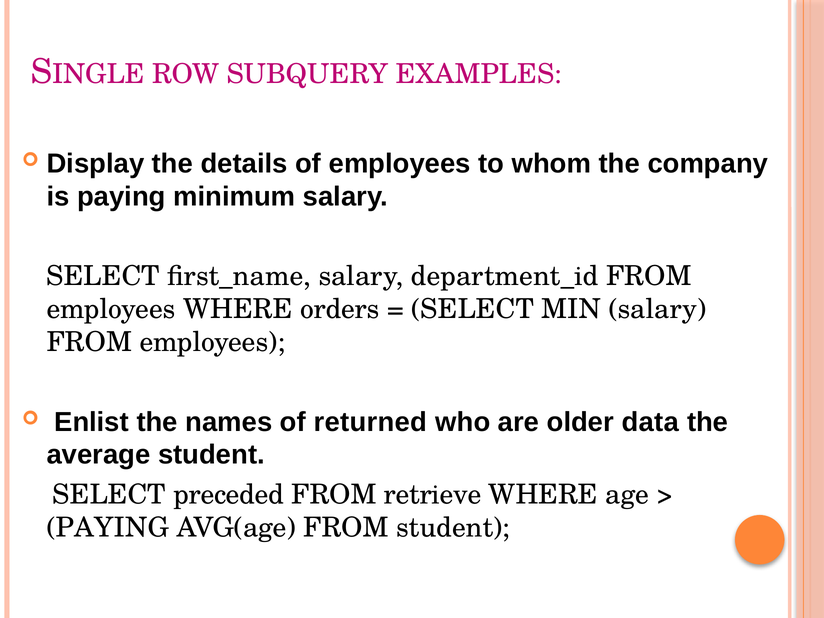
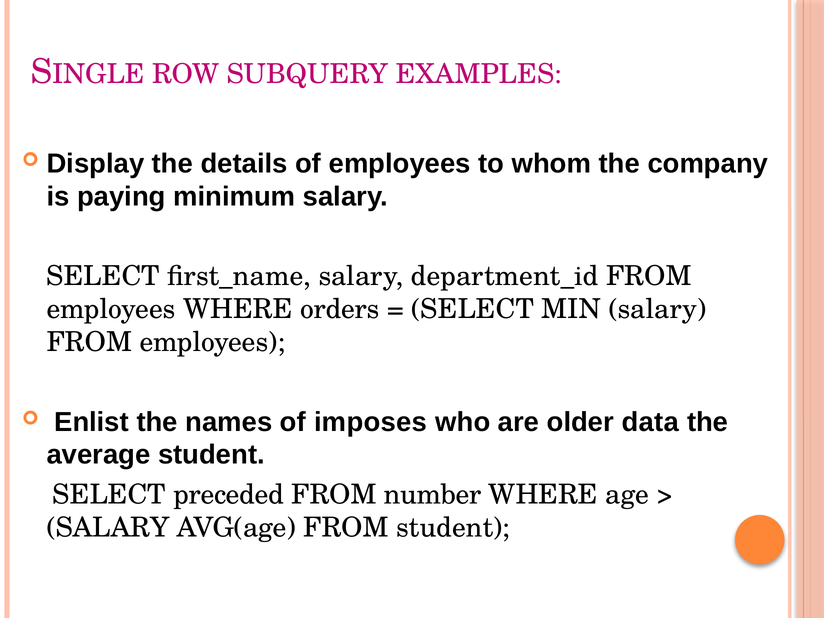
returned: returned -> imposes
retrieve: retrieve -> number
PAYING at (108, 528): PAYING -> SALARY
